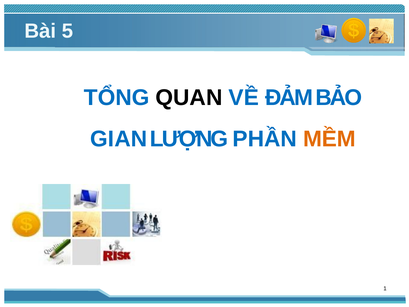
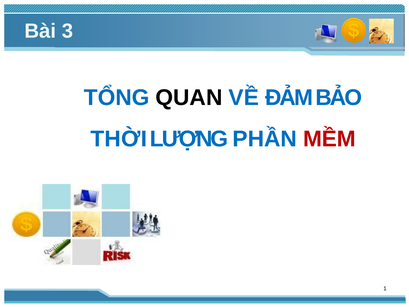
5: 5 -> 3
GIAN: GIAN -> THỜI
MỀM colour: orange -> red
